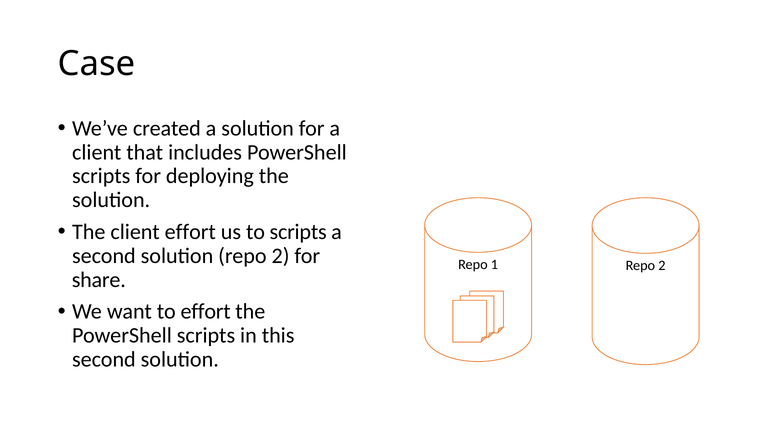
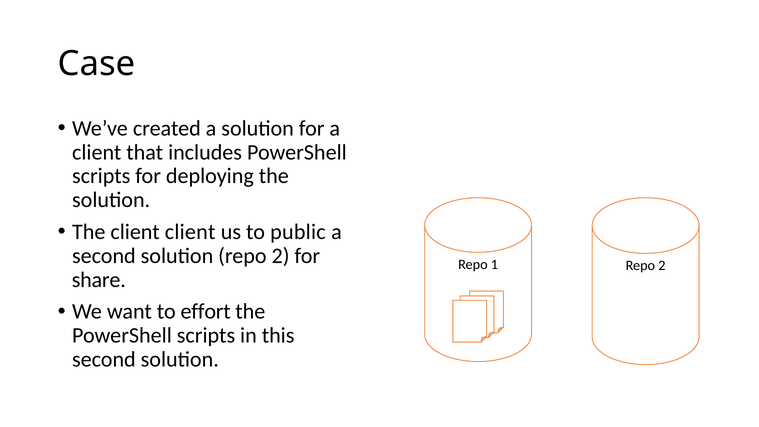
client effort: effort -> client
to scripts: scripts -> public
